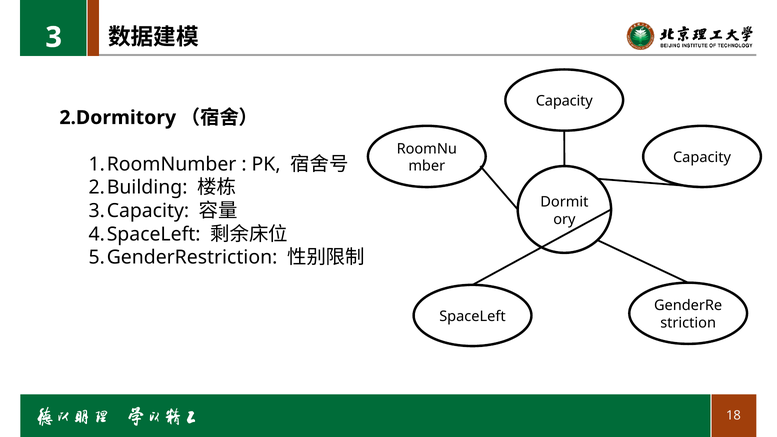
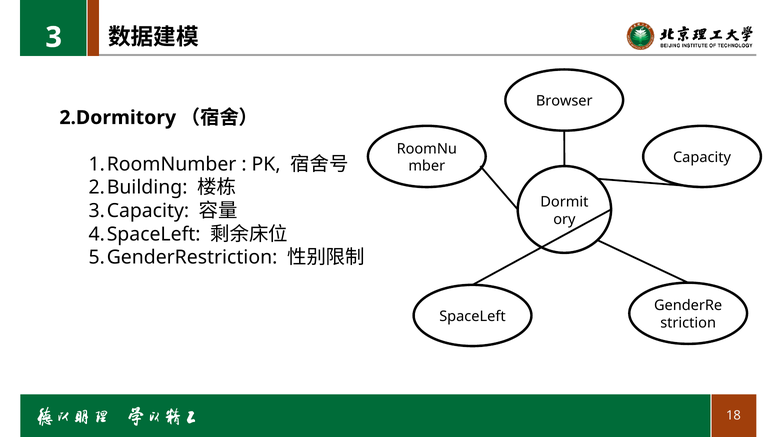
Capacity at (564, 101): Capacity -> Browser
